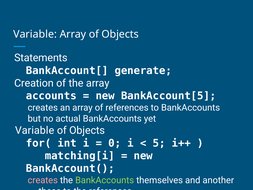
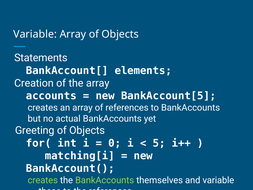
generate: generate -> elements
Variable at (35, 130): Variable -> Greeting
creates at (43, 180) colour: pink -> light green
and another: another -> variable
